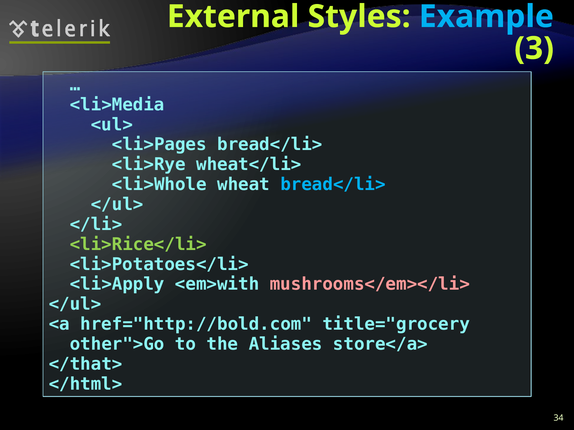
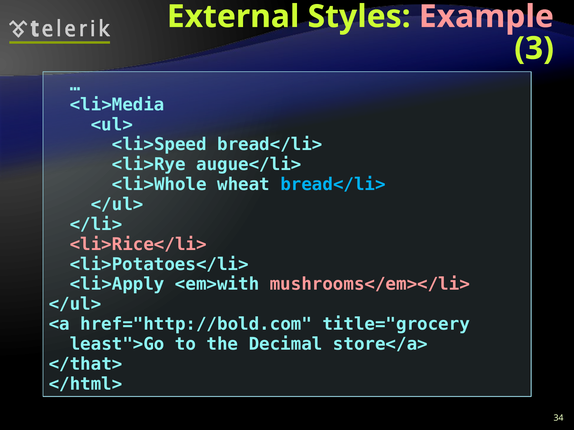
Example colour: light blue -> pink
<li>Pages: <li>Pages -> <li>Speed
wheat</li>: wheat</li> -> augue</li>
<li>Rice</li> colour: light green -> pink
other">Go: other">Go -> least">Go
Aliases: Aliases -> Decimal
